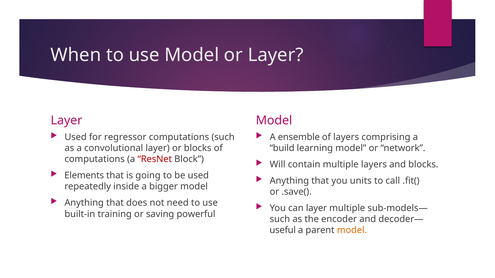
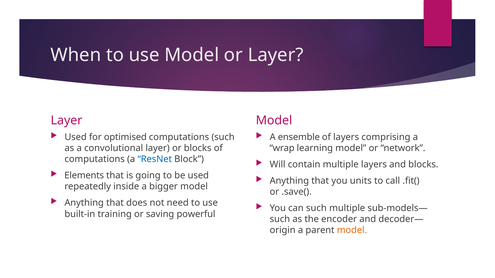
regressor: regressor -> optimised
build: build -> wrap
ResNet colour: red -> blue
can layer: layer -> such
useful: useful -> origin
